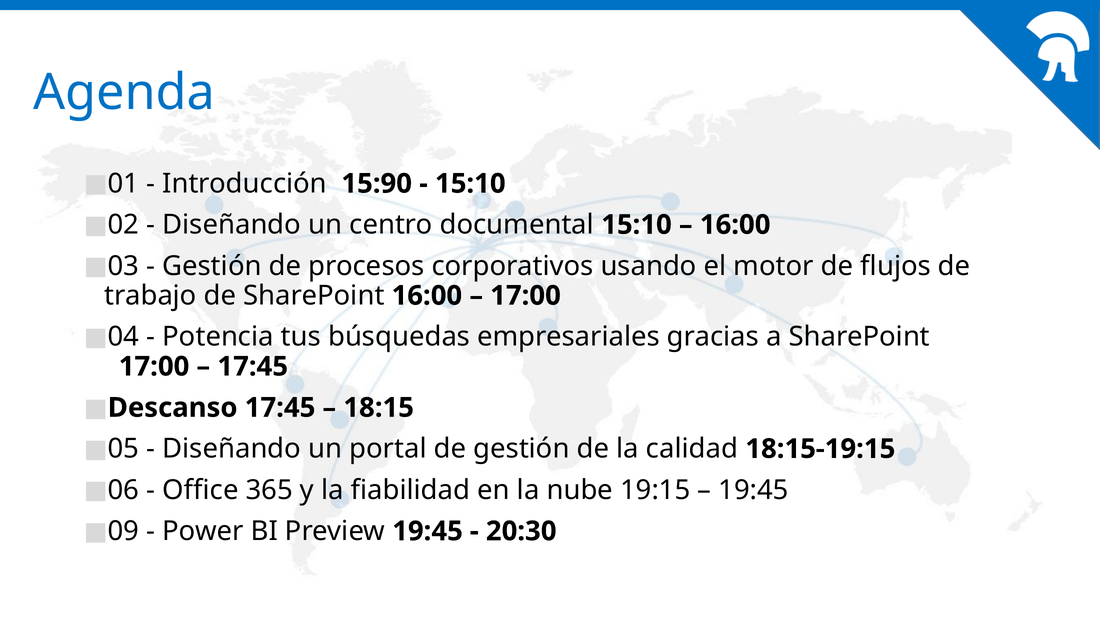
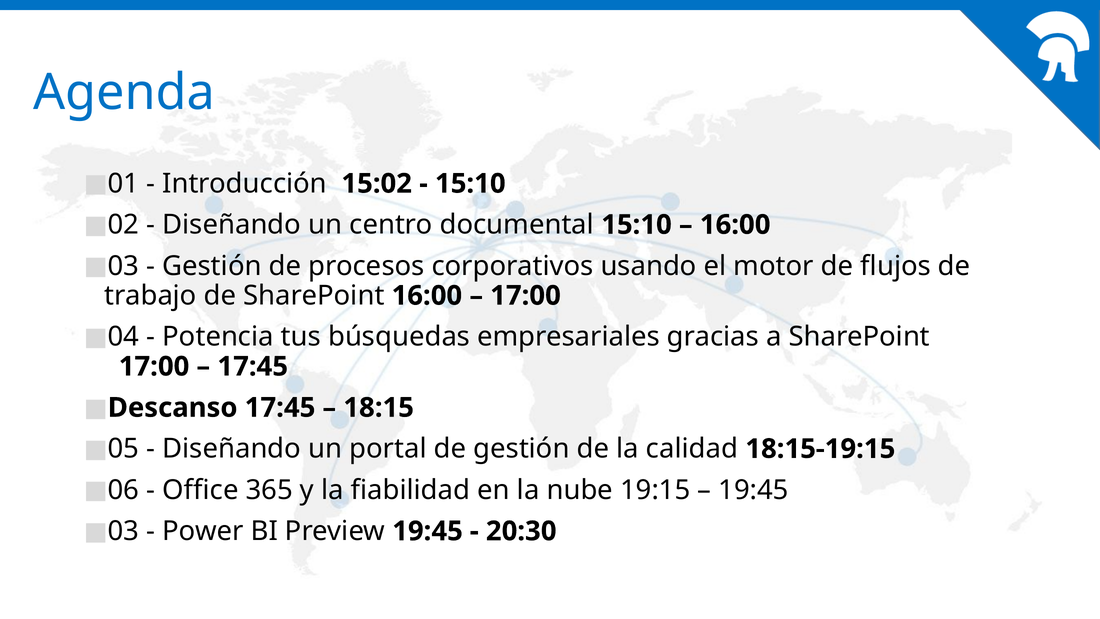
15:90: 15:90 -> 15:02
09 at (123, 531): 09 -> 03
